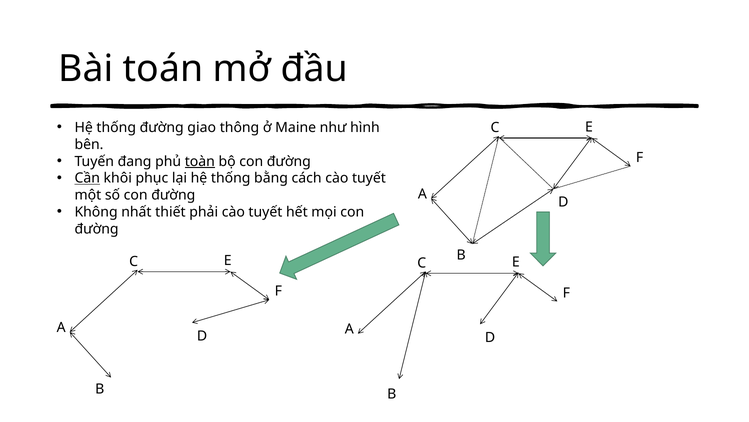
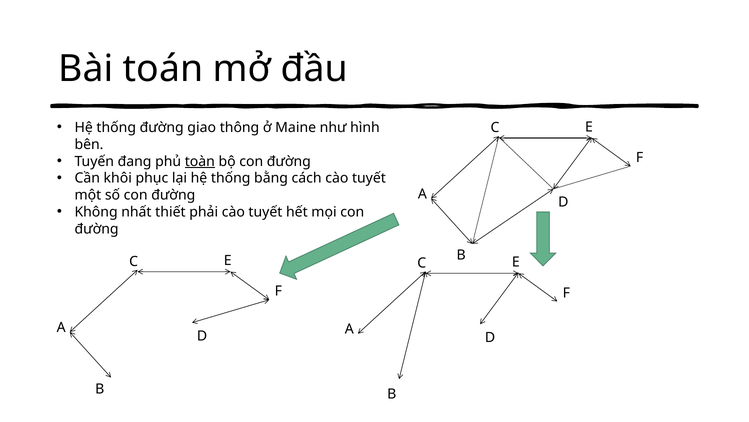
Cần underline: present -> none
